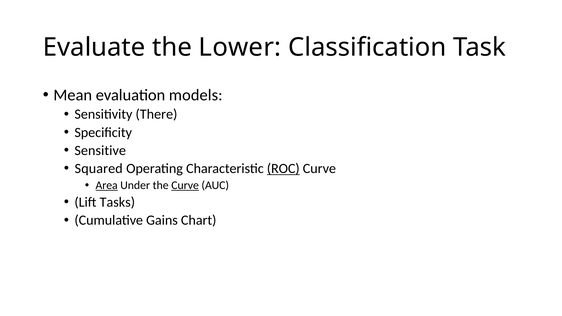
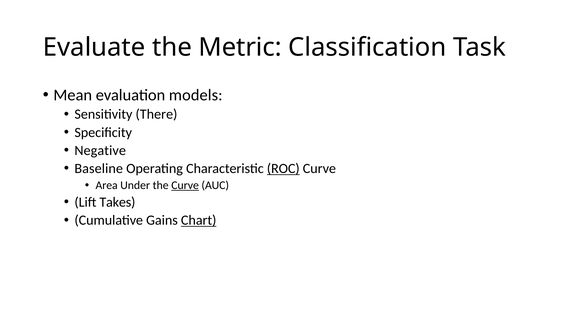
Lower: Lower -> Metric
Sensitive: Sensitive -> Negative
Squared: Squared -> Baseline
Area underline: present -> none
Tasks: Tasks -> Takes
Chart underline: none -> present
